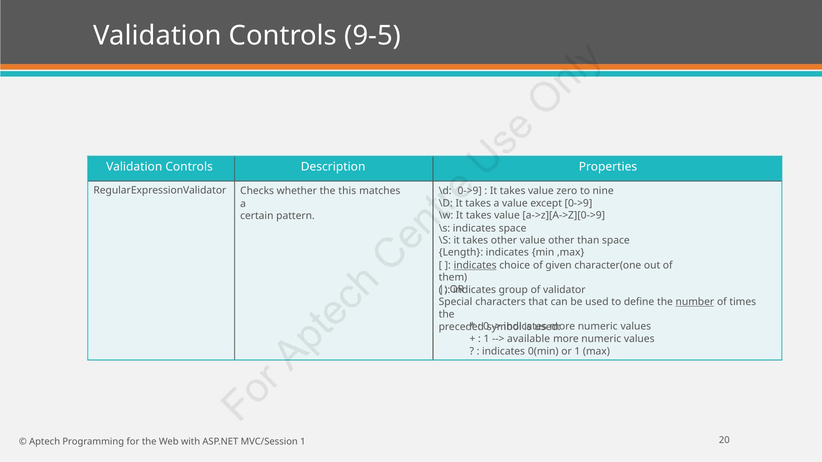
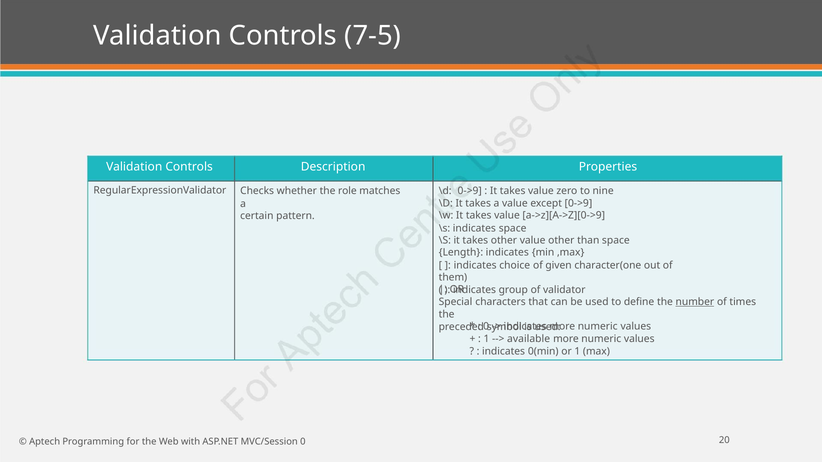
9-5: 9-5 -> 7-5
this: this -> role
indicates at (475, 265) underline: present -> none
MVC/Session 1: 1 -> 0
